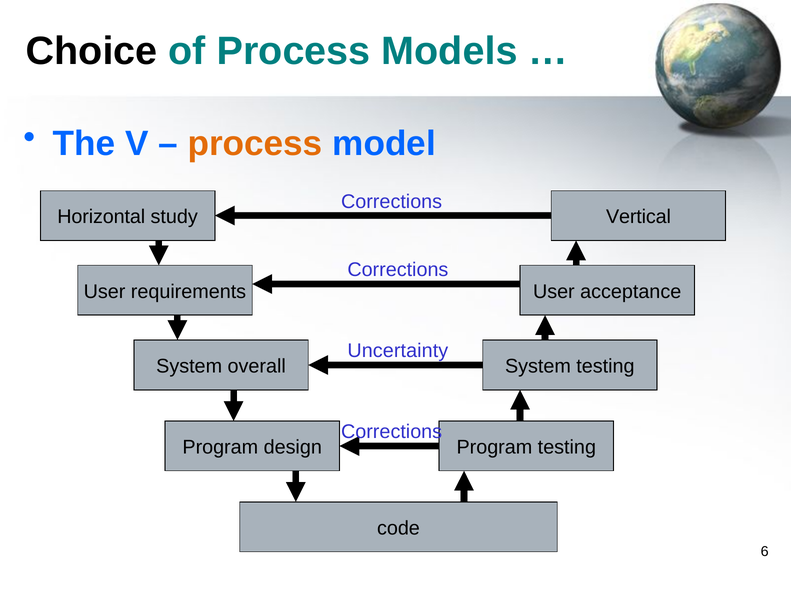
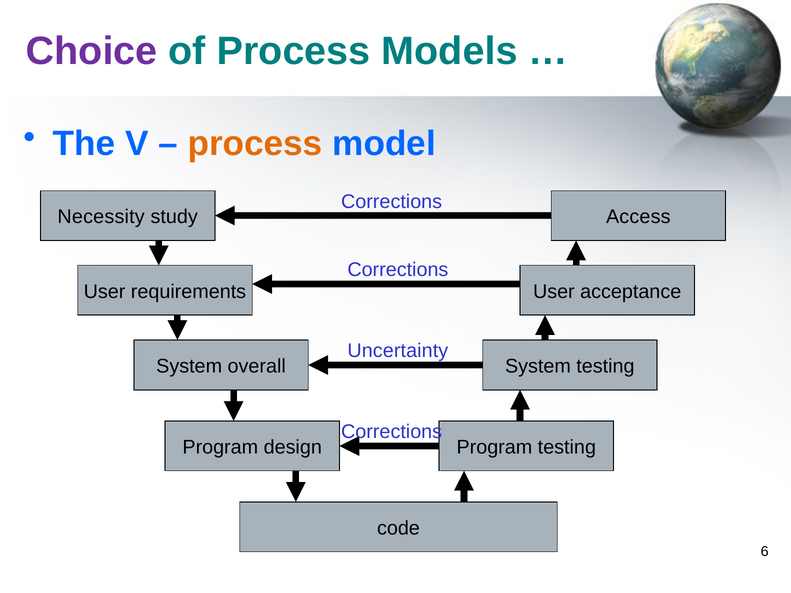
Choice colour: black -> purple
Horizontal: Horizontal -> Necessity
Vertical: Vertical -> Access
